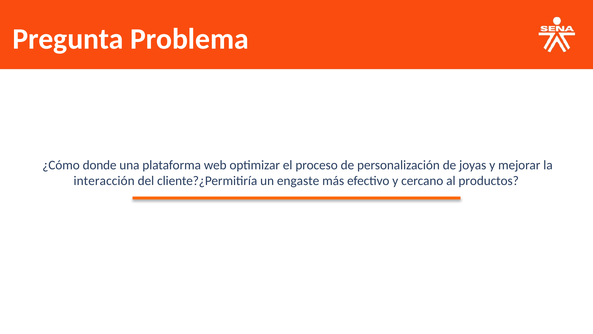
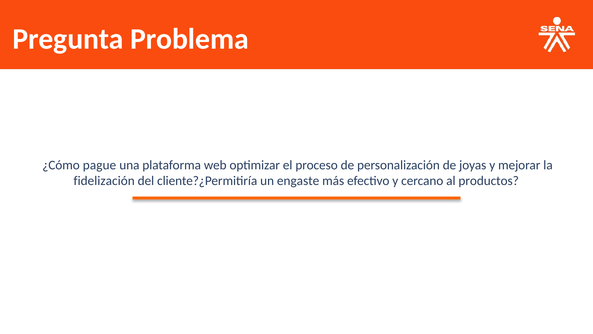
donde: donde -> pague
interacción: interacción -> fidelización
